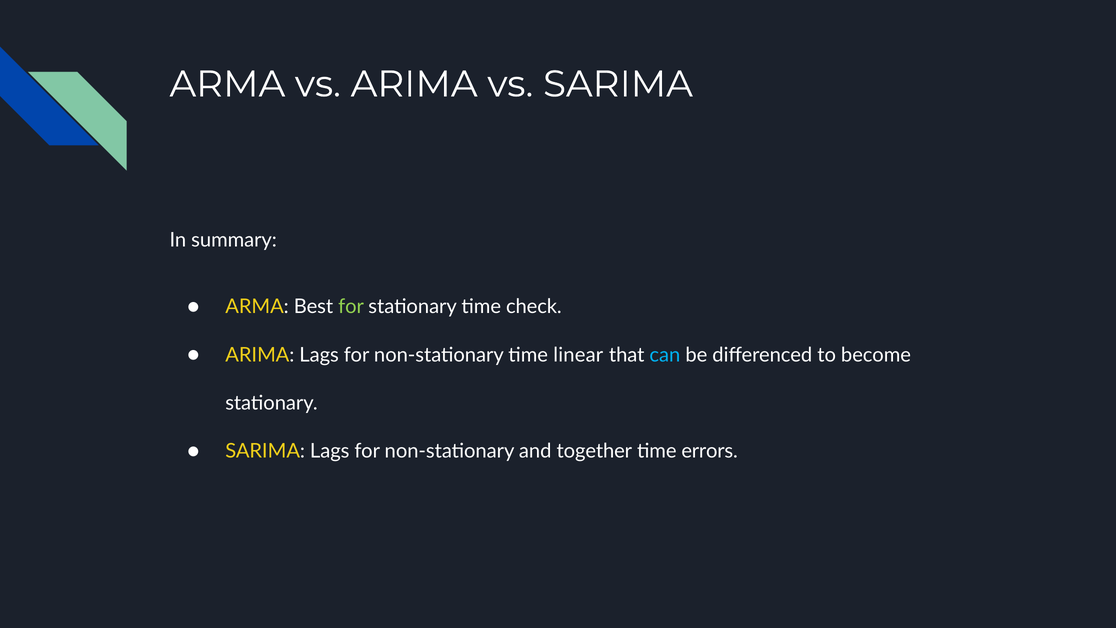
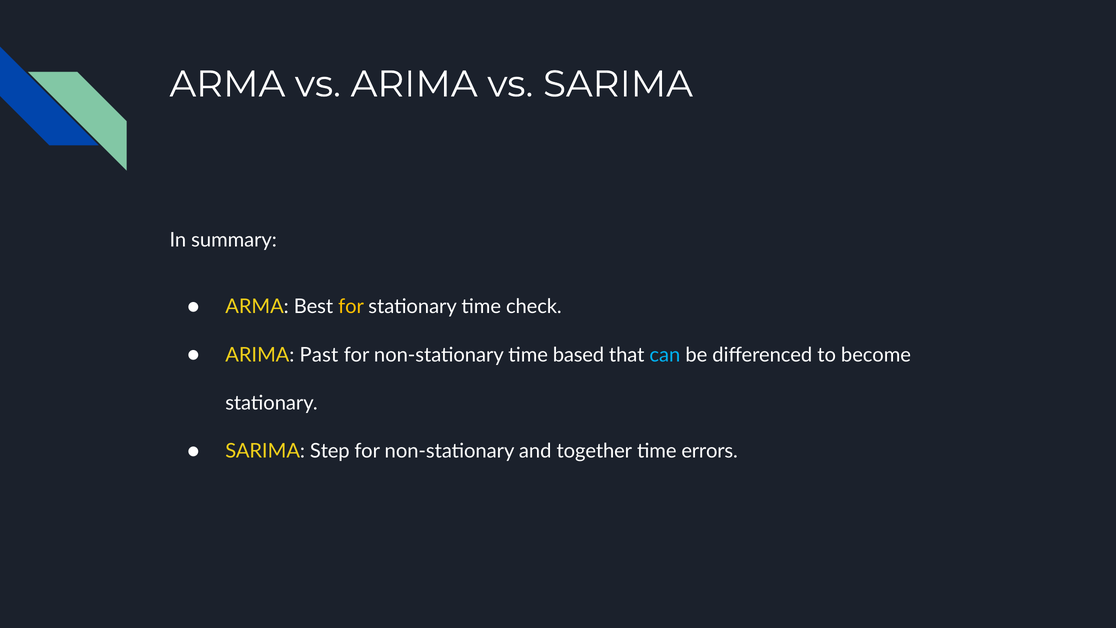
for at (351, 307) colour: light green -> yellow
ARIMA Lags: Lags -> Past
linear: linear -> based
SARIMA Lags: Lags -> Step
